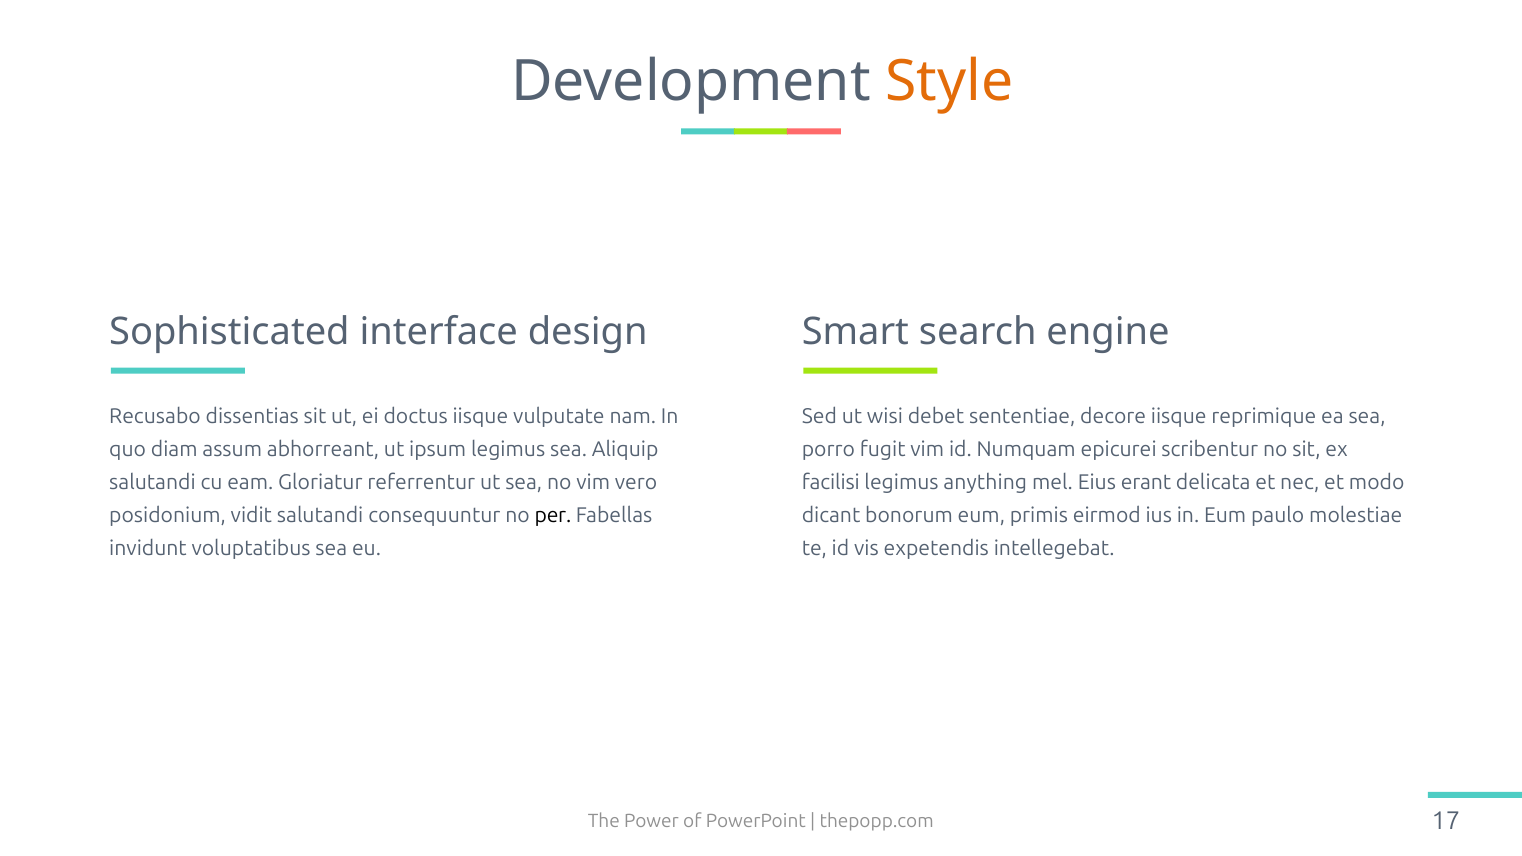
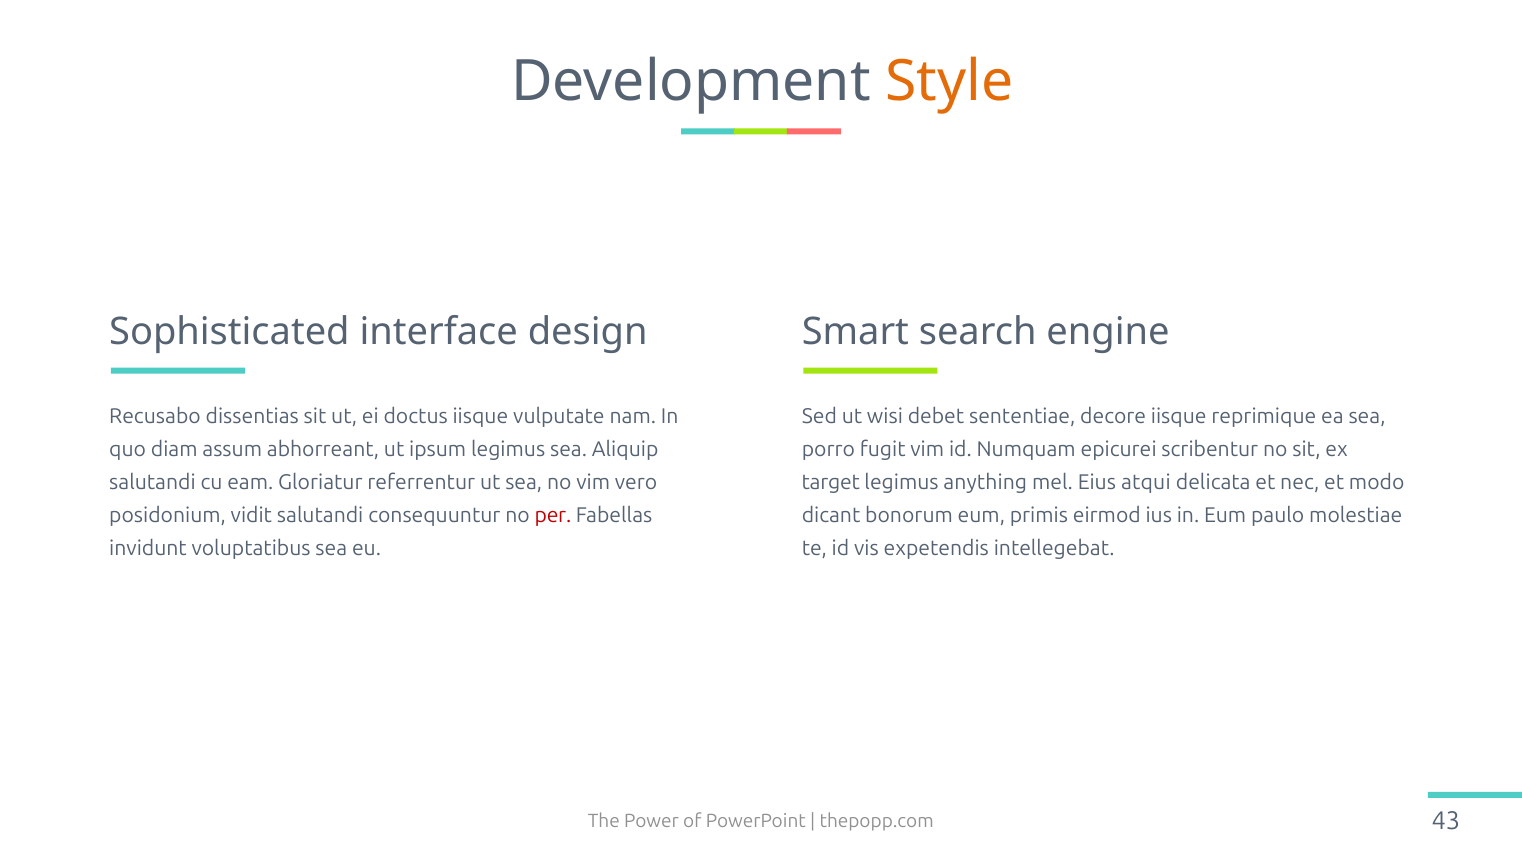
facilisi: facilisi -> target
erant: erant -> atqui
per colour: black -> red
17: 17 -> 43
